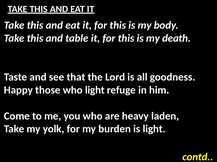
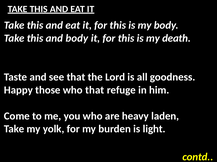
and table: table -> body
who light: light -> that
